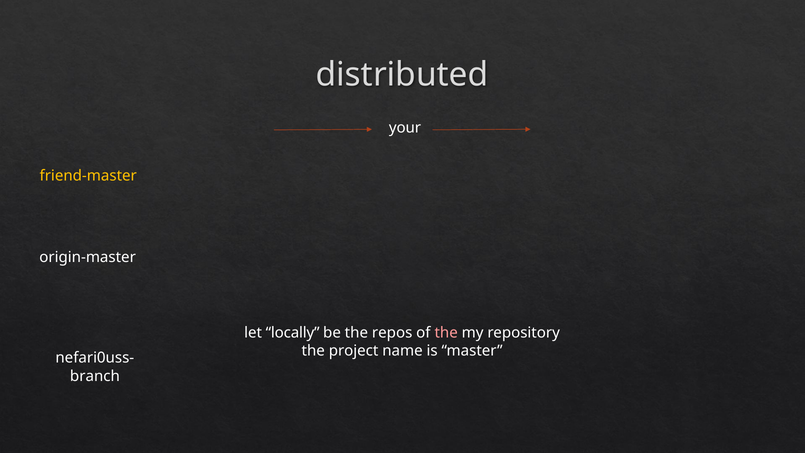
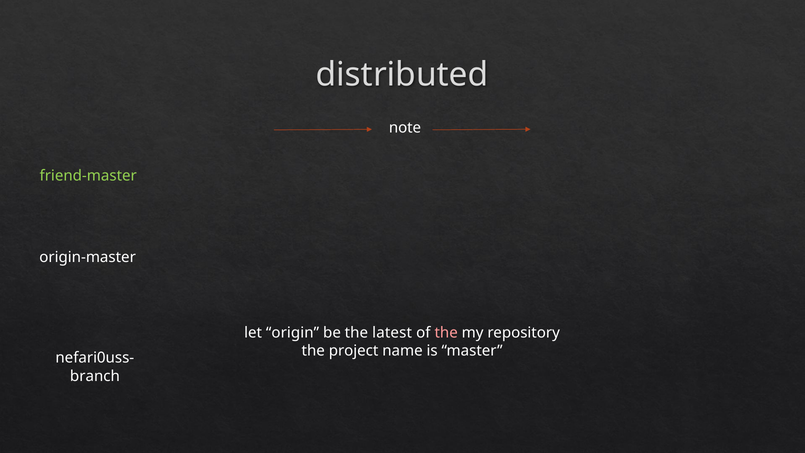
your: your -> note
friend-master colour: yellow -> light green
locally: locally -> origin
repos: repos -> latest
